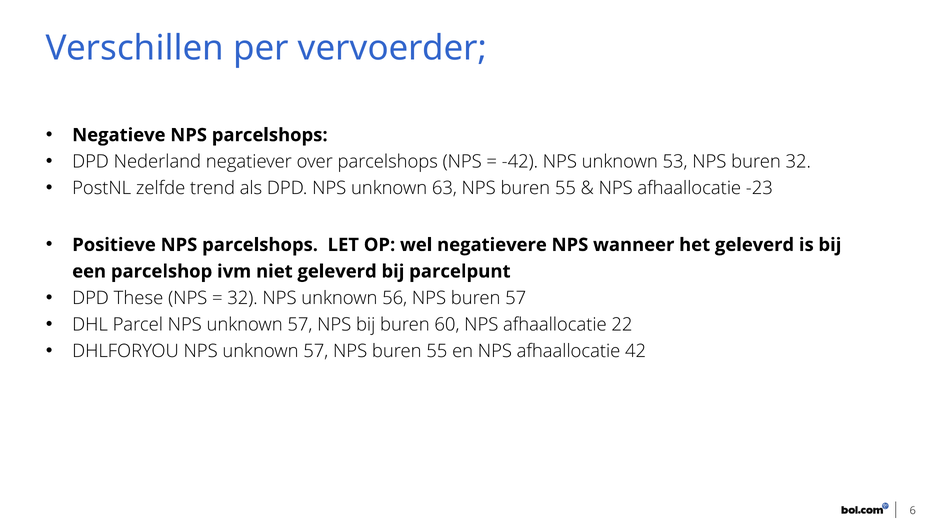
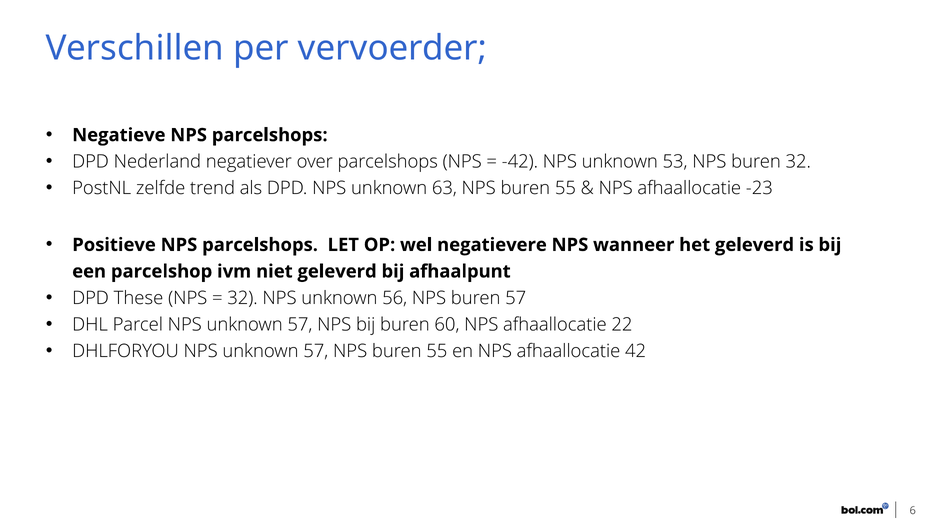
parcelpunt: parcelpunt -> afhaalpunt
